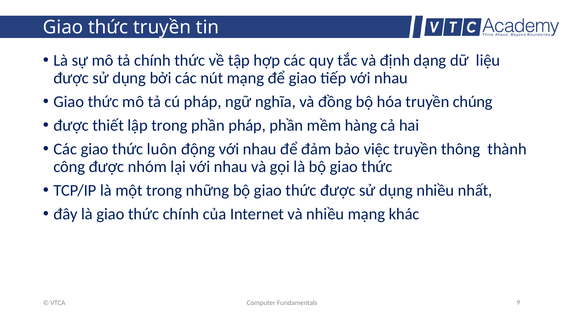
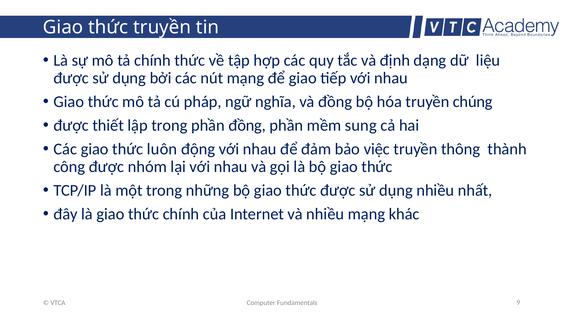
phần pháp: pháp -> đồng
hàng: hàng -> sung
